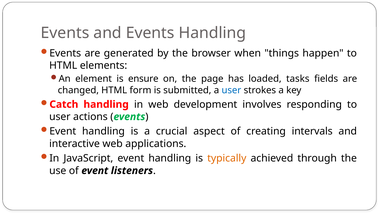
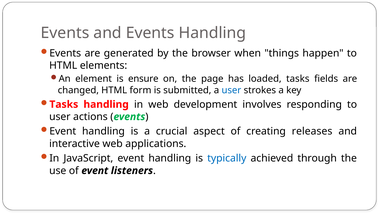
Catch at (64, 104): Catch -> Tasks
intervals: intervals -> releases
typically colour: orange -> blue
